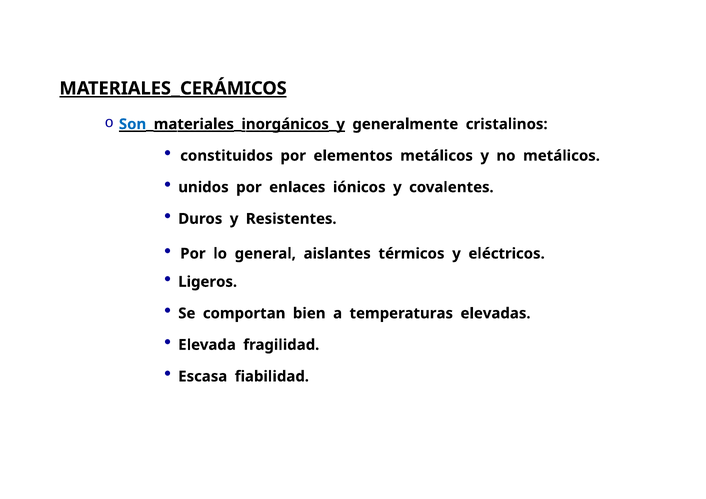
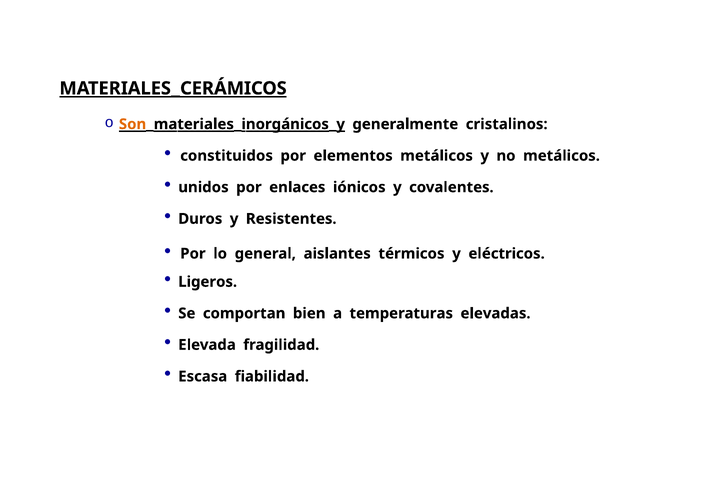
Son colour: blue -> orange
